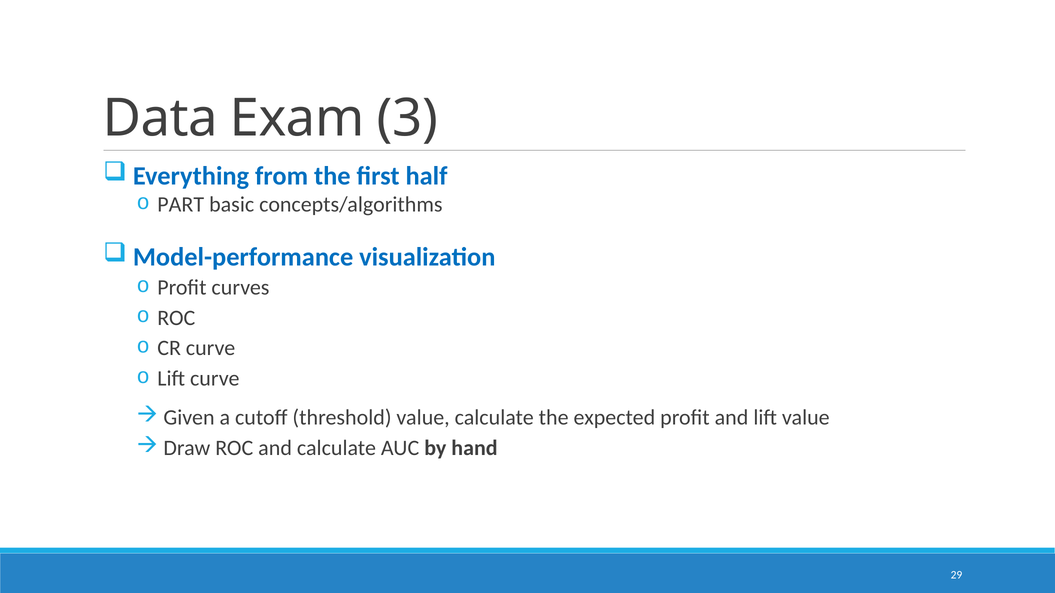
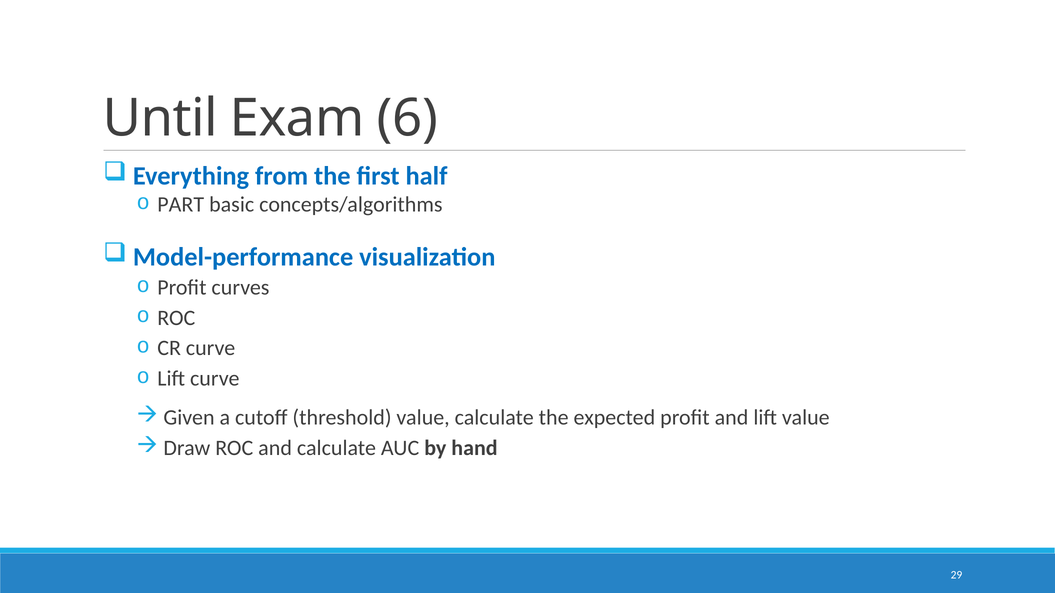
Data: Data -> Until
3: 3 -> 6
